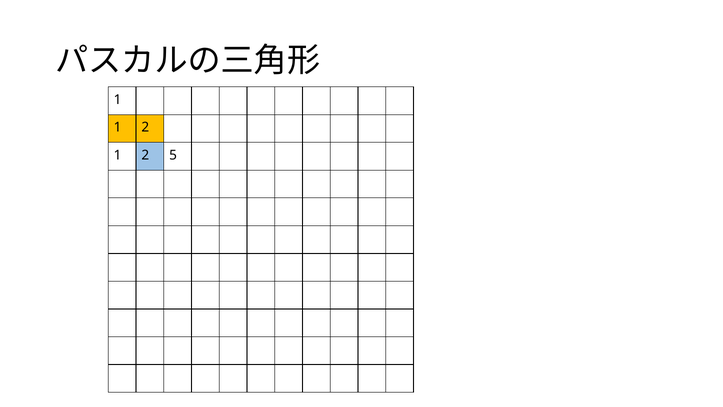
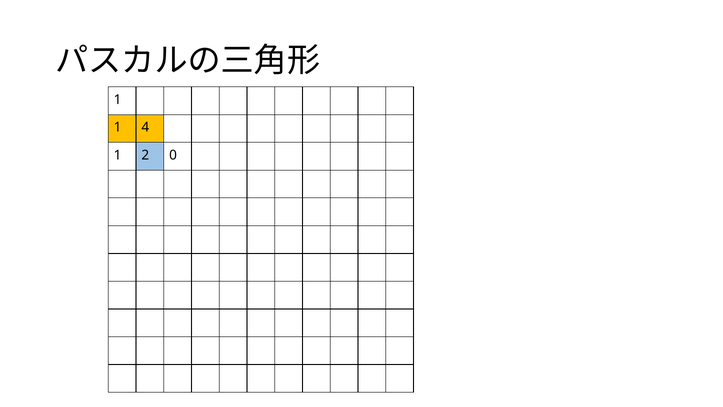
2 at (145, 127): 2 -> 4
5: 5 -> 0
